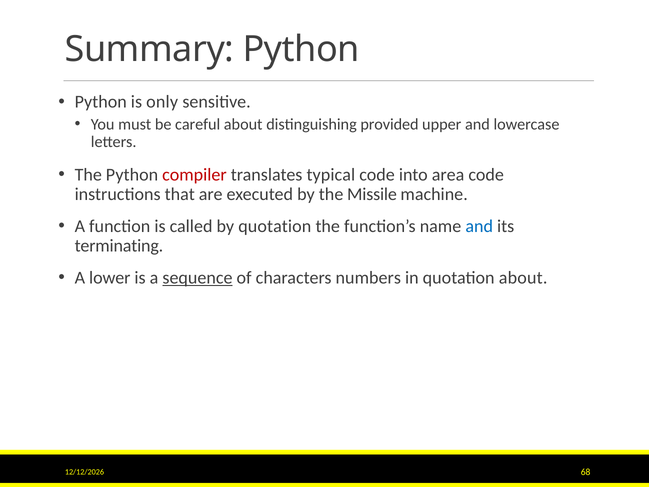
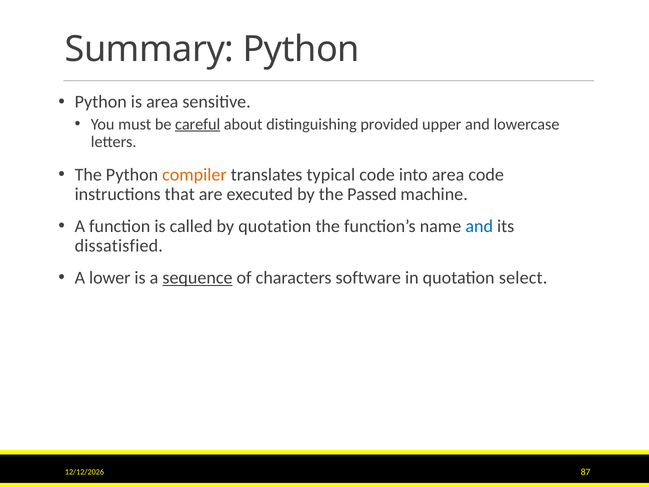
is only: only -> area
careful underline: none -> present
compiler colour: red -> orange
Missile: Missile -> Passed
terminating: terminating -> dissatisfied
numbers: numbers -> software
quotation about: about -> select
68: 68 -> 87
